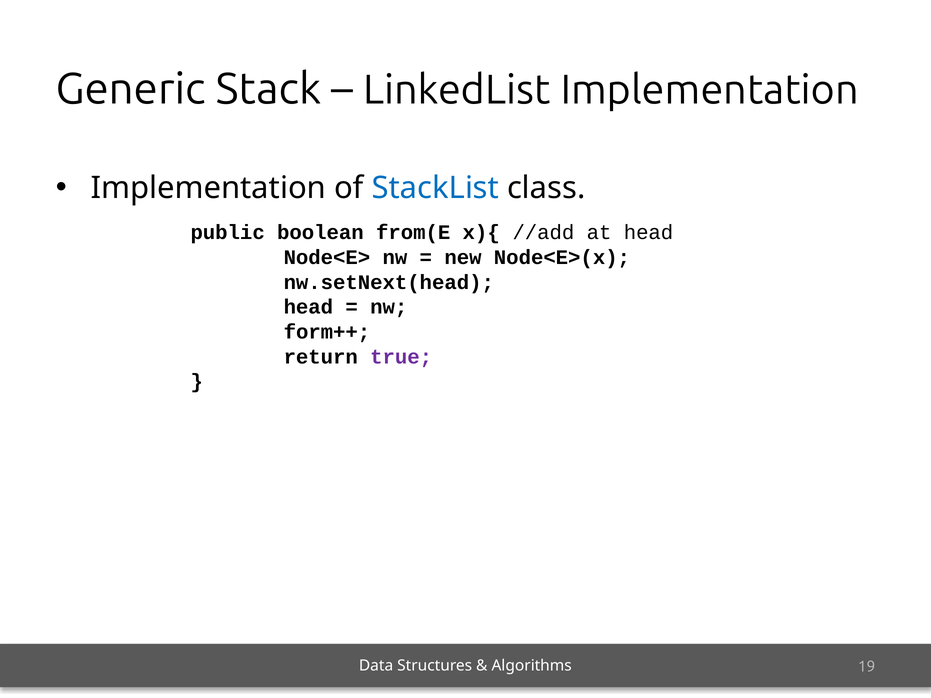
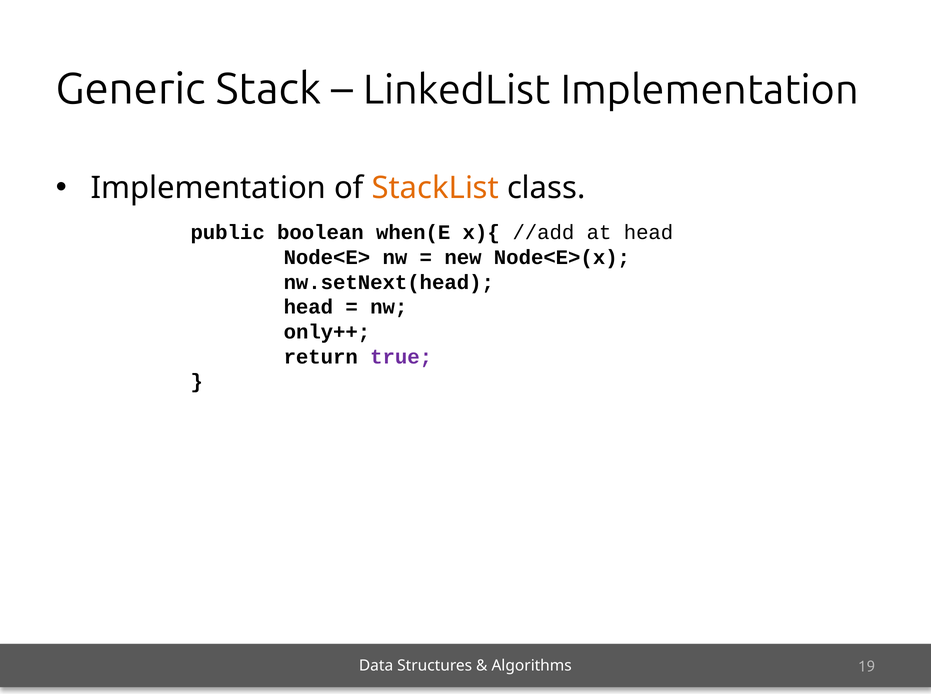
StackList colour: blue -> orange
from(E: from(E -> when(E
form++: form++ -> only++
